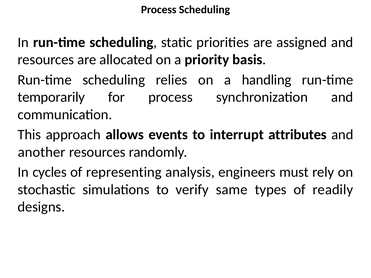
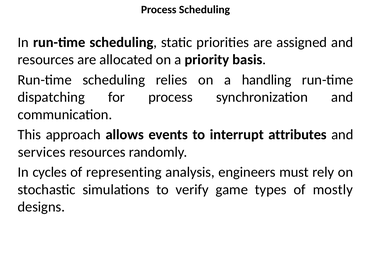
temporarily: temporarily -> dispatching
another: another -> services
same: same -> game
readily: readily -> mostly
